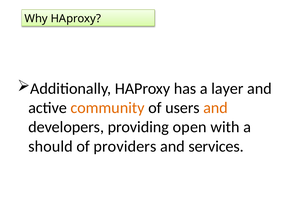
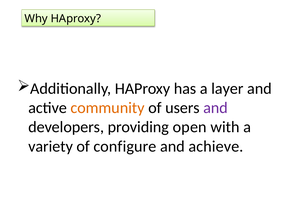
and at (216, 108) colour: orange -> purple
should: should -> variety
providers: providers -> configure
services: services -> achieve
